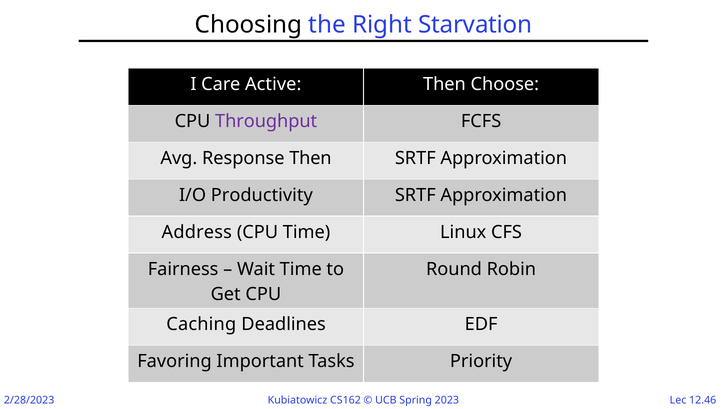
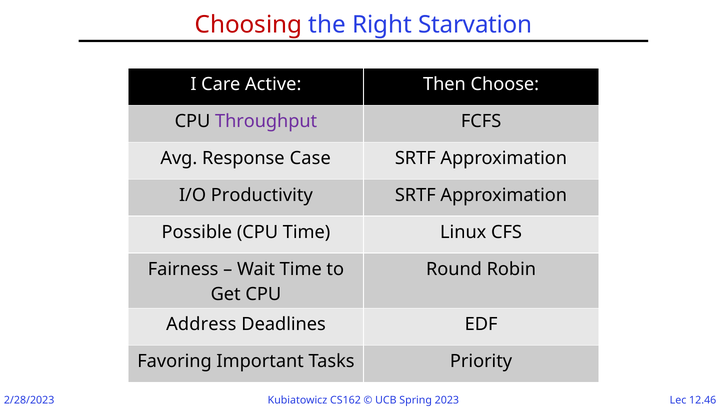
Choosing colour: black -> red
Response Then: Then -> Case
Address: Address -> Possible
Caching: Caching -> Address
